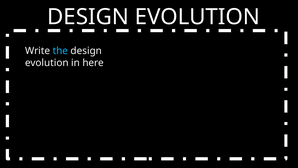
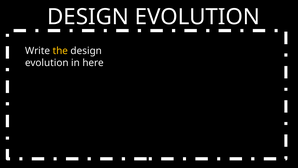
the colour: light blue -> yellow
